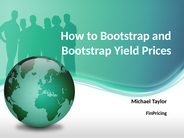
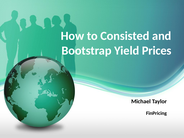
to Bootstrap: Bootstrap -> Consisted
